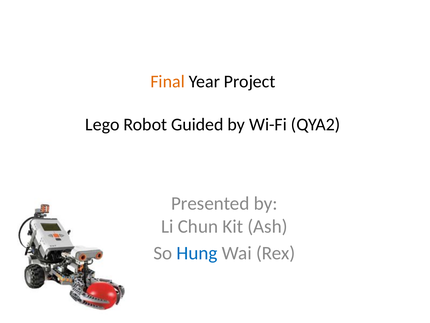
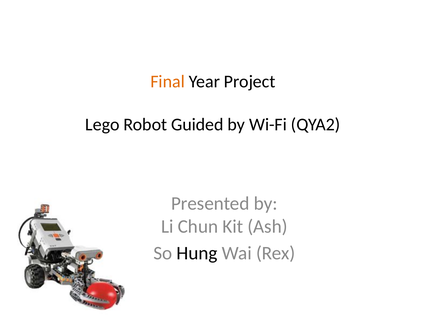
Hung colour: blue -> black
